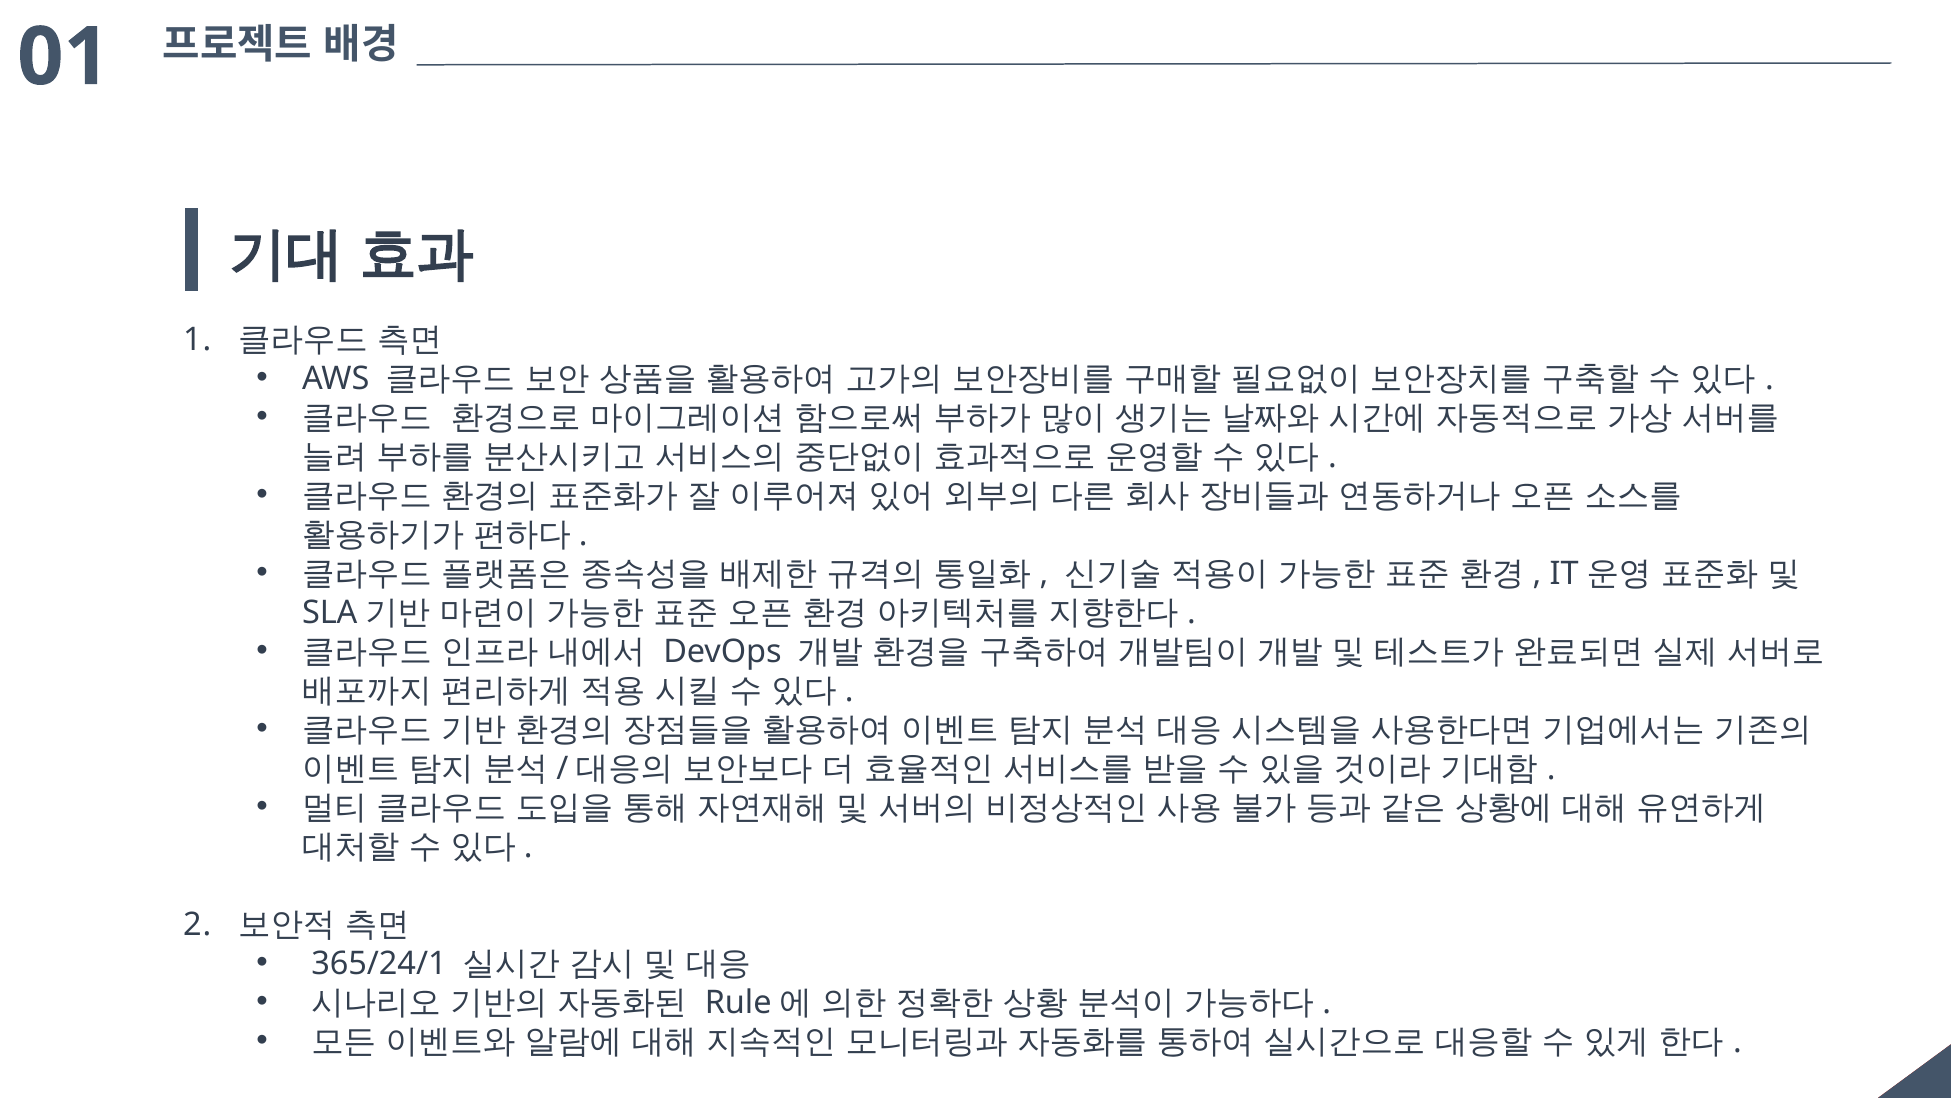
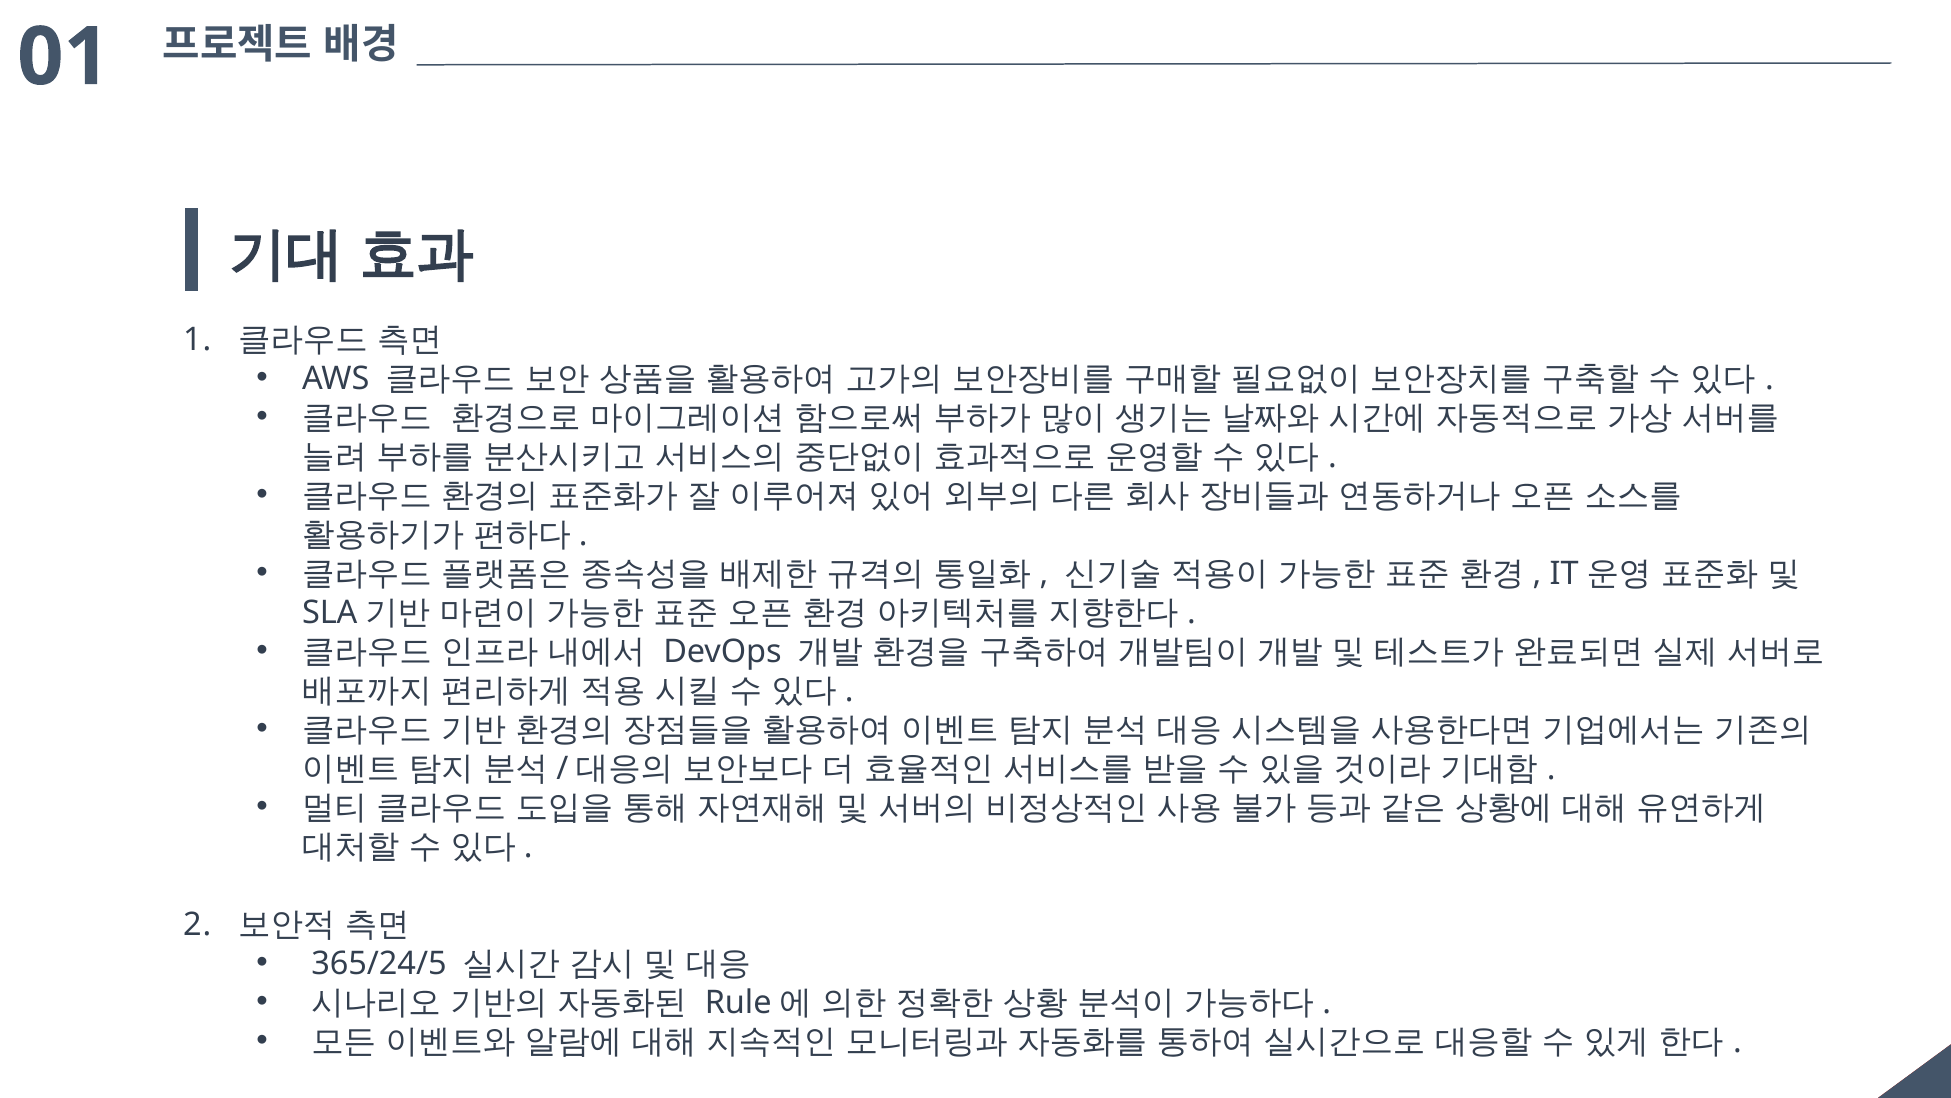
365/24/1: 365/24/1 -> 365/24/5
